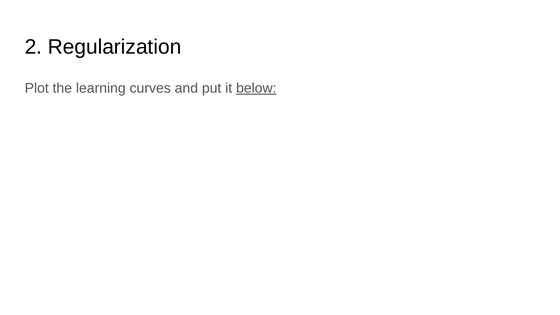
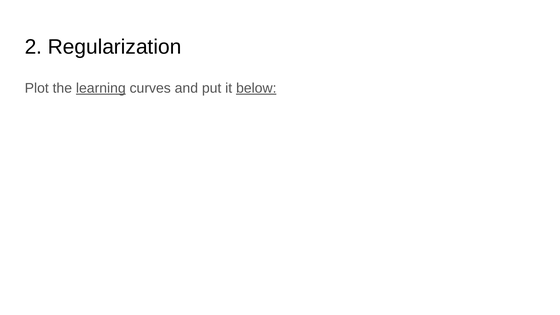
learning underline: none -> present
